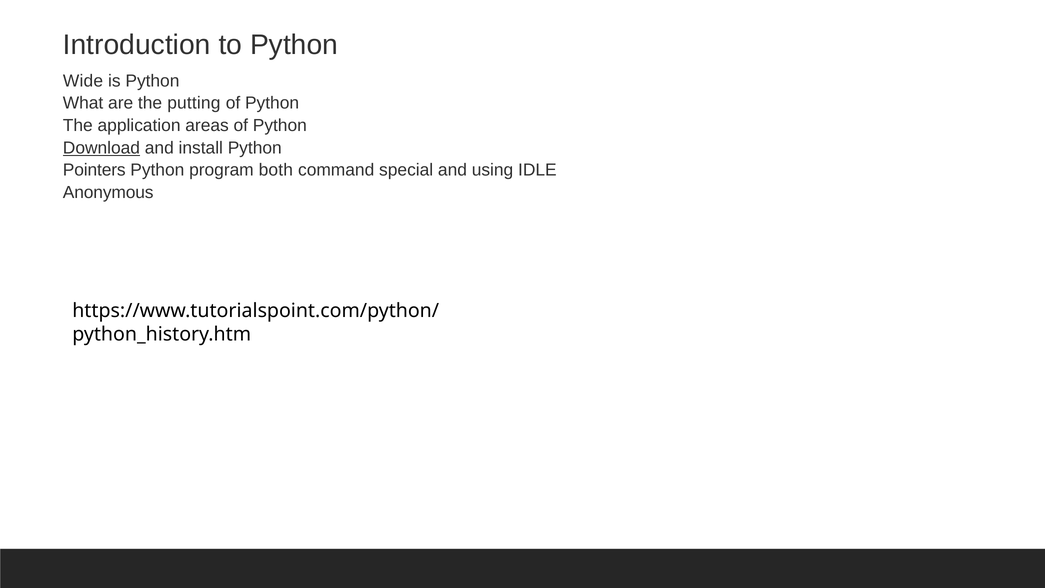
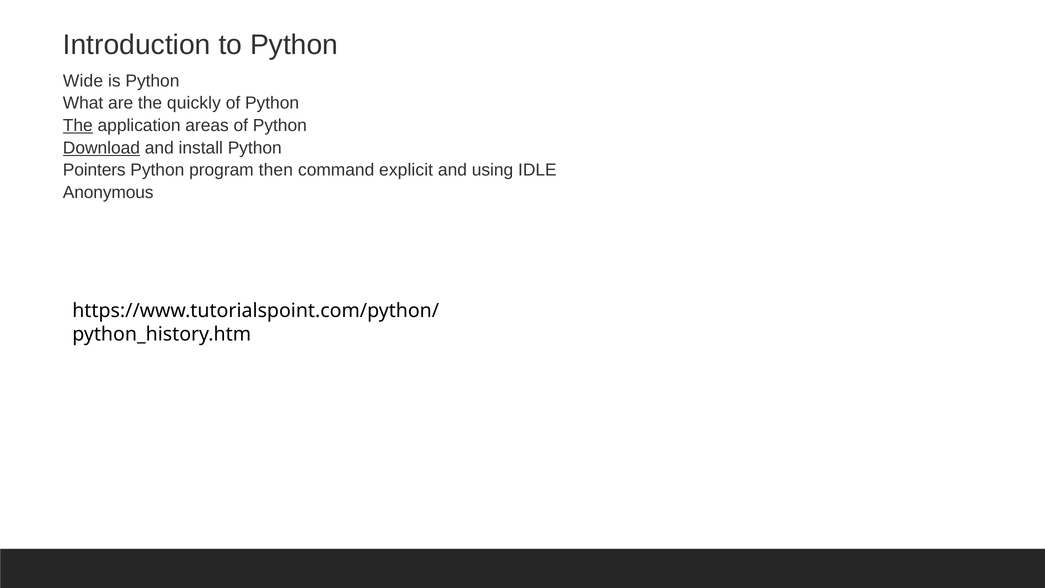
putting: putting -> quickly
The at (78, 125) underline: none -> present
both: both -> then
special: special -> explicit
